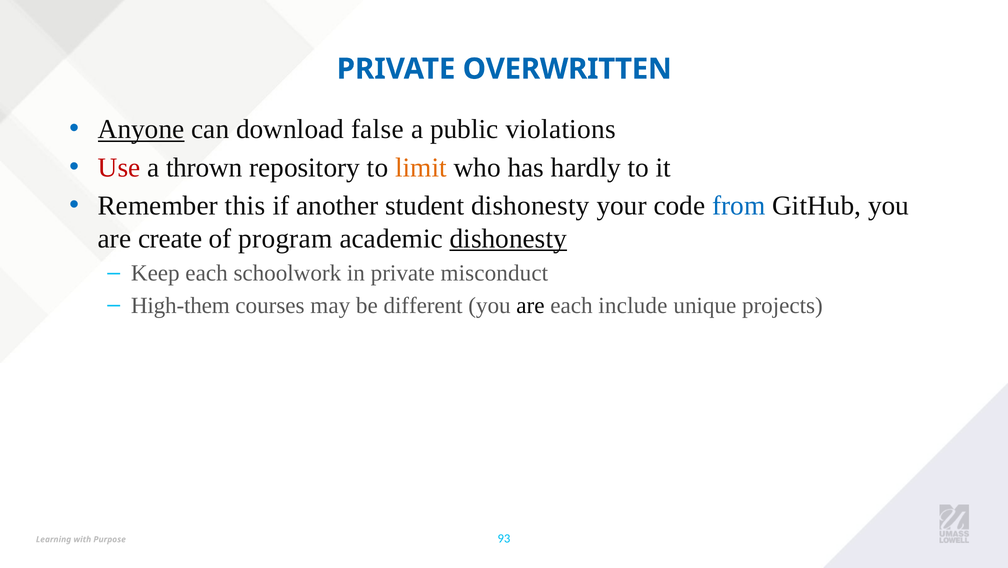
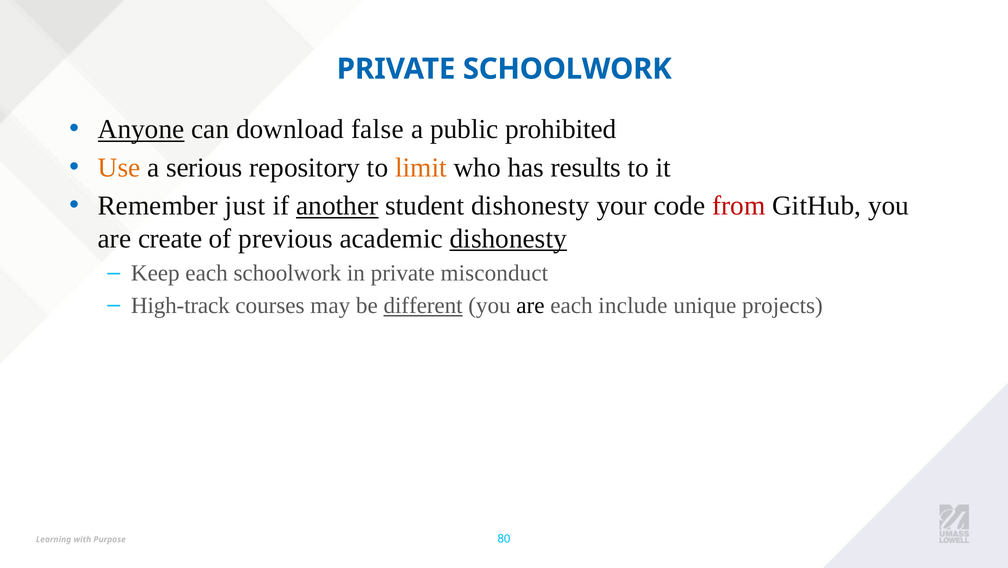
PRIVATE OVERWRITTEN: OVERWRITTEN -> SCHOOLWORK
violations: violations -> prohibited
Use colour: red -> orange
thrown: thrown -> serious
hardly: hardly -> results
this: this -> just
another underline: none -> present
from colour: blue -> red
program: program -> previous
High-them: High-them -> High-track
different underline: none -> present
93: 93 -> 80
